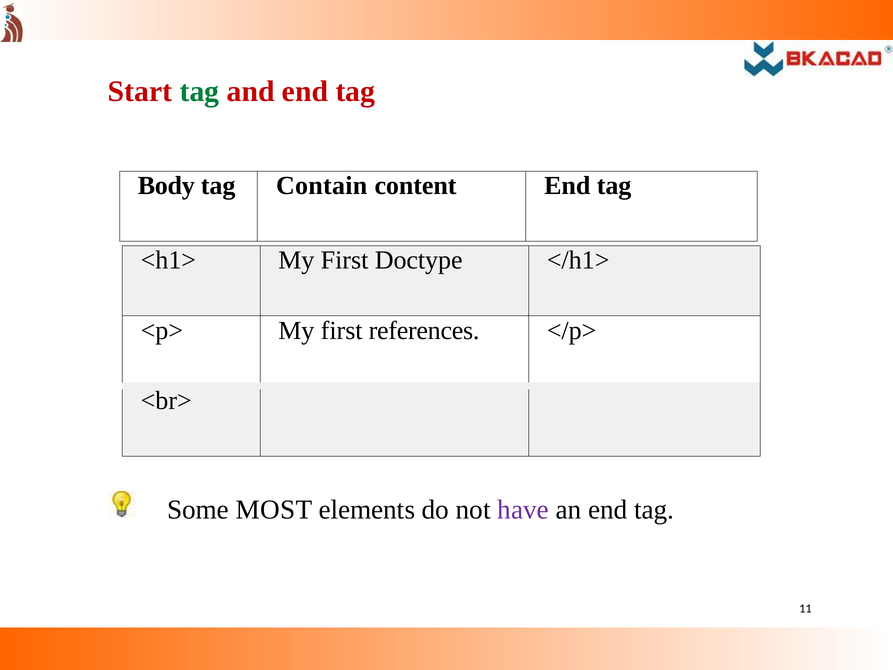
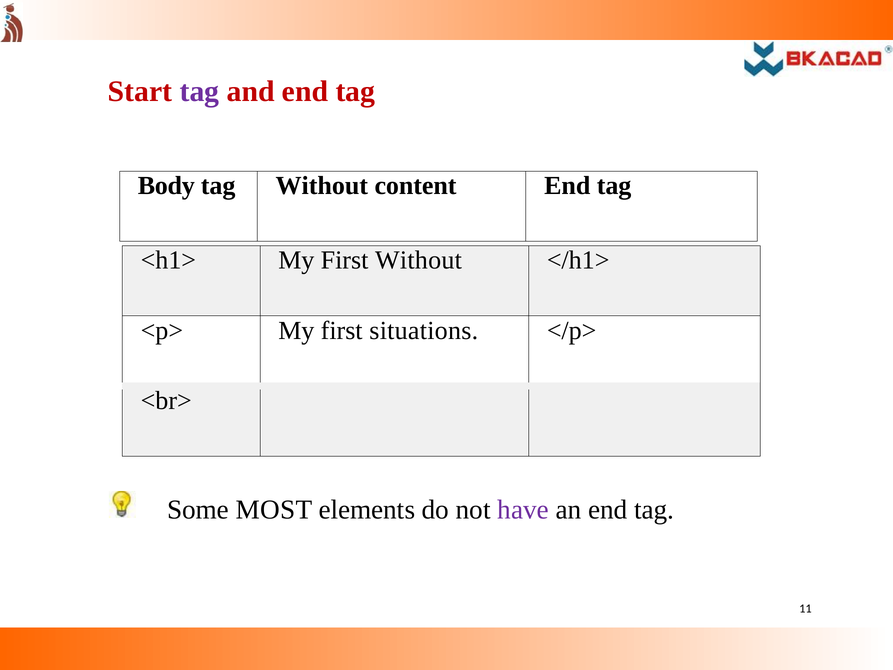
tag at (199, 91) colour: green -> purple
tag Contain: Contain -> Without
First Doctype: Doctype -> Without
references: references -> situations
